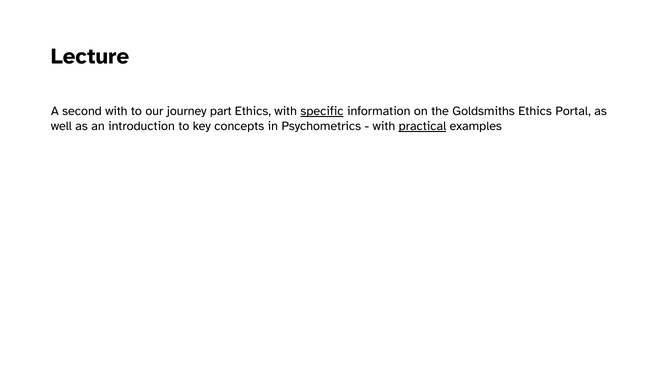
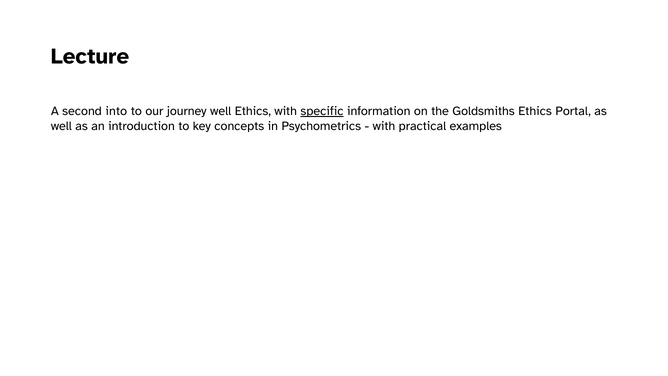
second with: with -> into
journey part: part -> well
practical underline: present -> none
